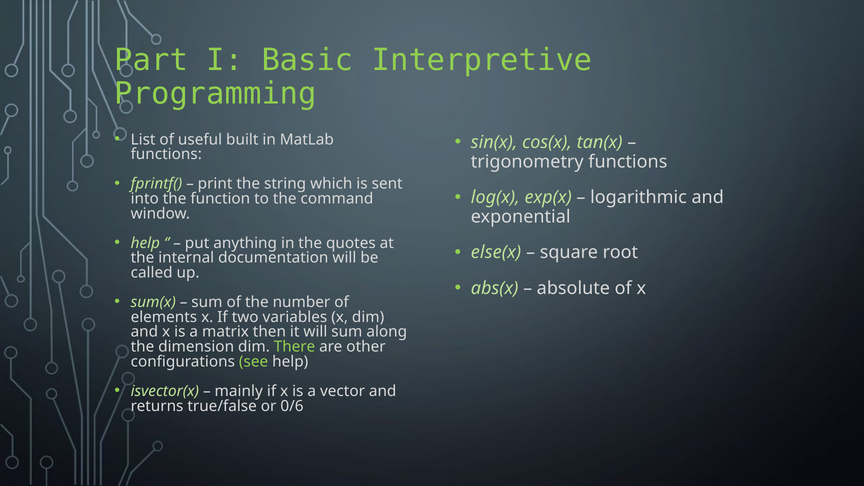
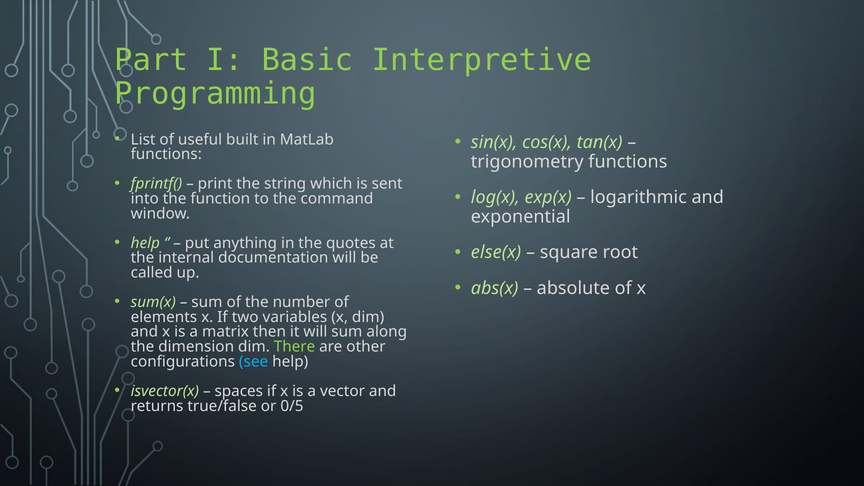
see colour: light green -> light blue
mainly: mainly -> spaces
0/6: 0/6 -> 0/5
